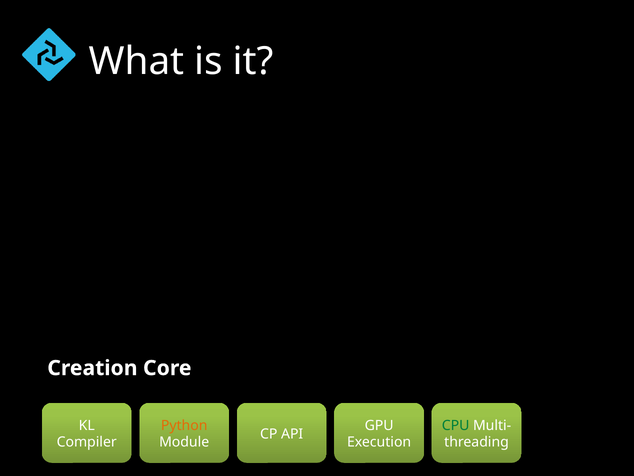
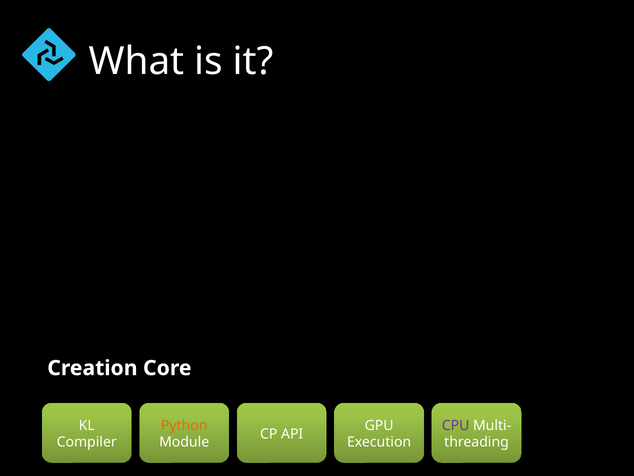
CPU colour: green -> purple
